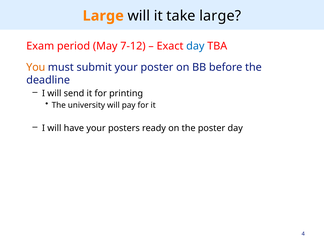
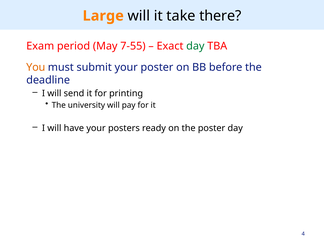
take large: large -> there
7-12: 7-12 -> 7-55
day at (195, 46) colour: blue -> green
